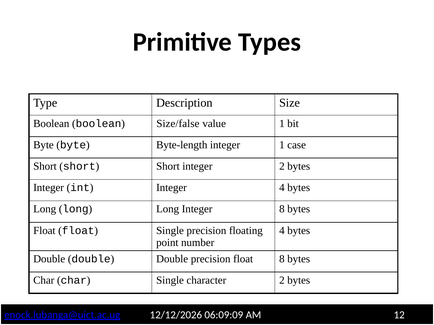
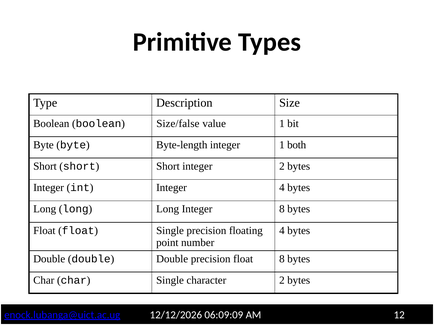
case: case -> both
